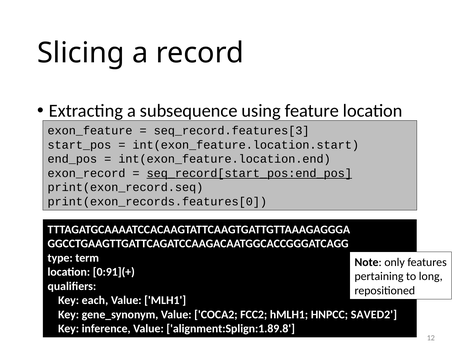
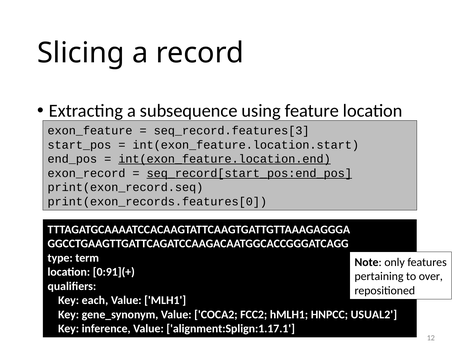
int(exon_feature.location.end underline: none -> present
long: long -> over
SAVED2: SAVED2 -> USUAL2
alignment:Splign:1.89.8: alignment:Splign:1.89.8 -> alignment:Splign:1.17.1
